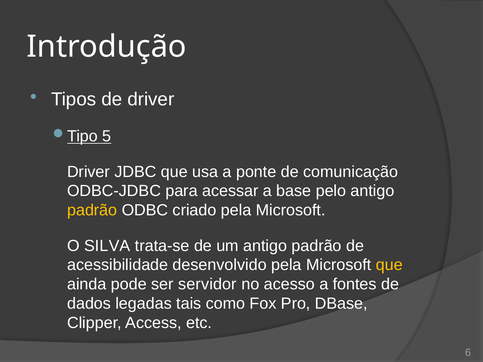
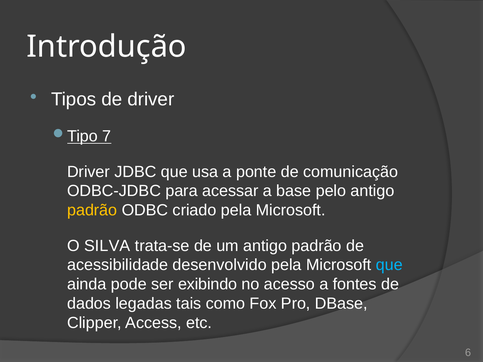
5: 5 -> 7
que at (389, 265) colour: yellow -> light blue
servidor: servidor -> exibindo
